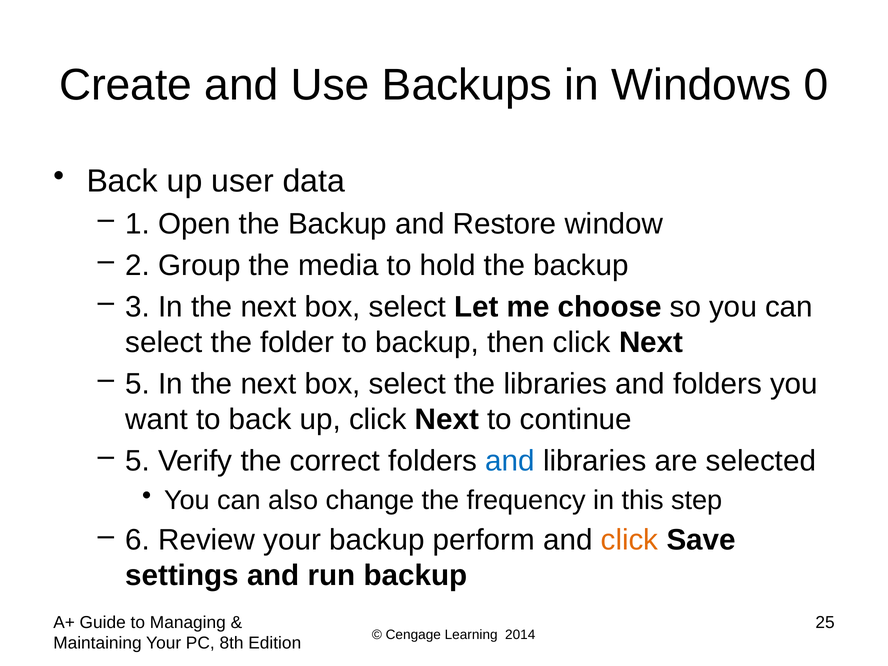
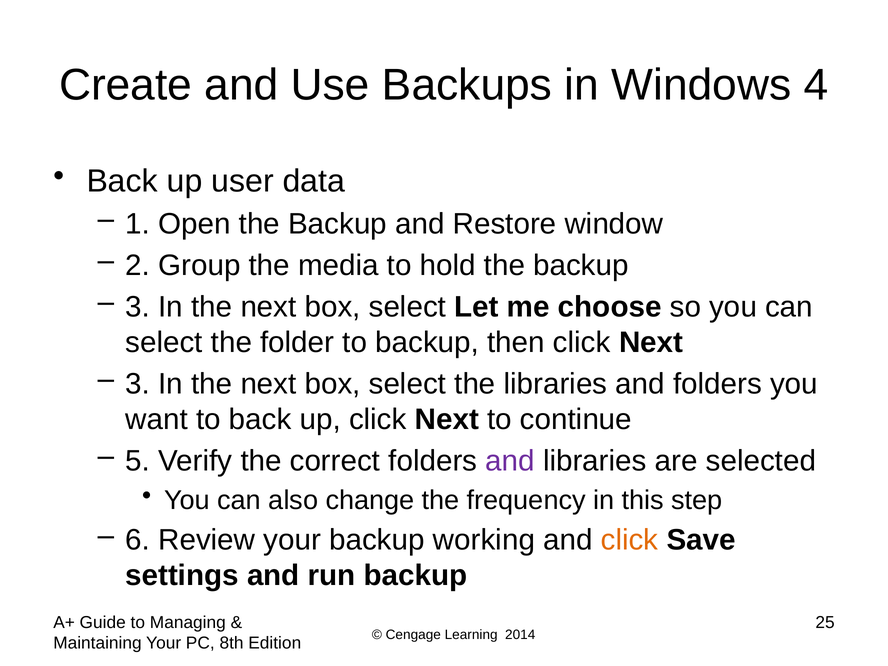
0: 0 -> 4
5 at (138, 384): 5 -> 3
and at (510, 461) colour: blue -> purple
perform: perform -> working
